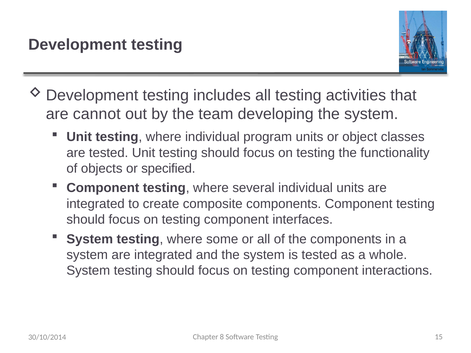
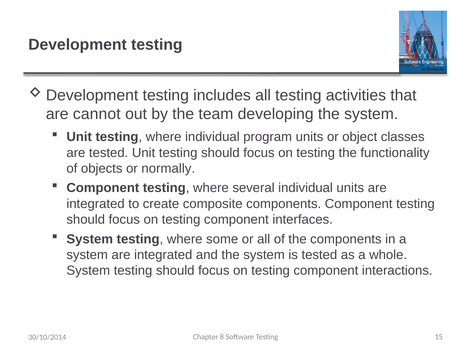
specified: specified -> normally
